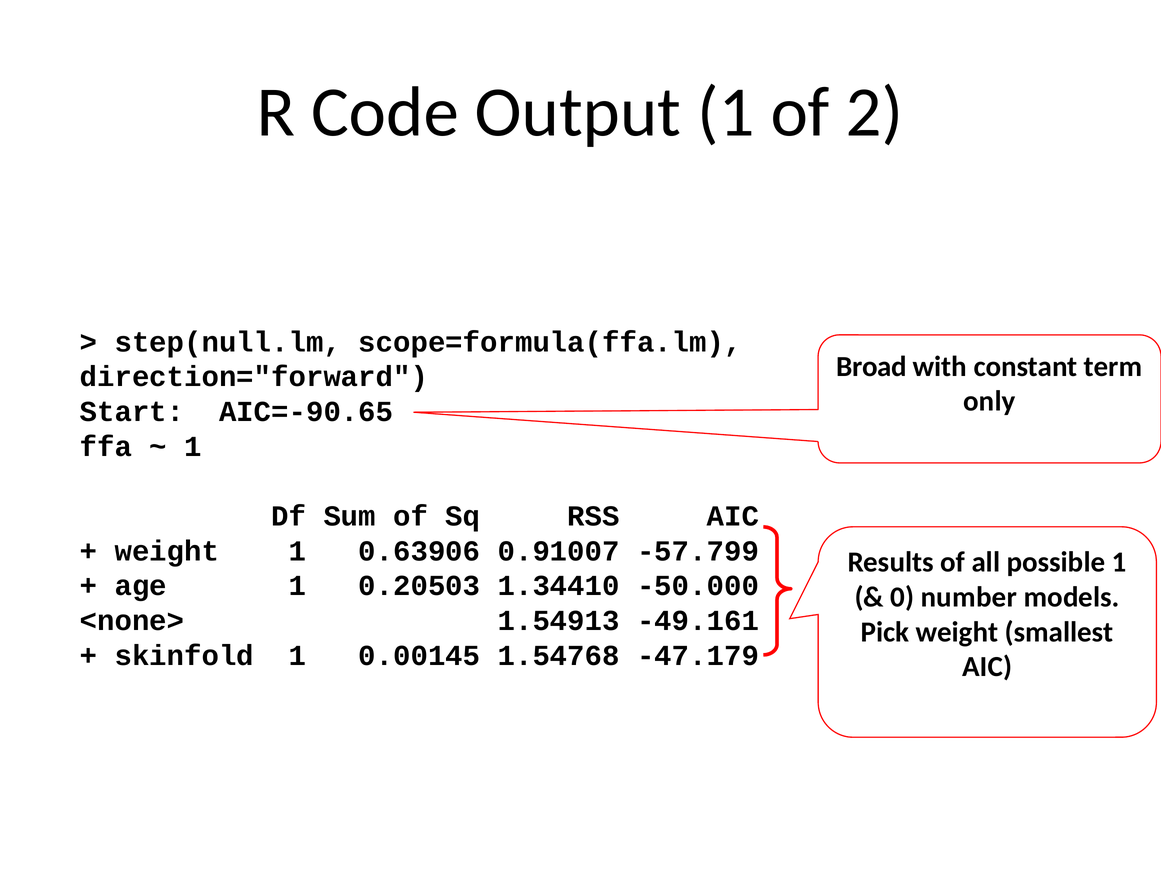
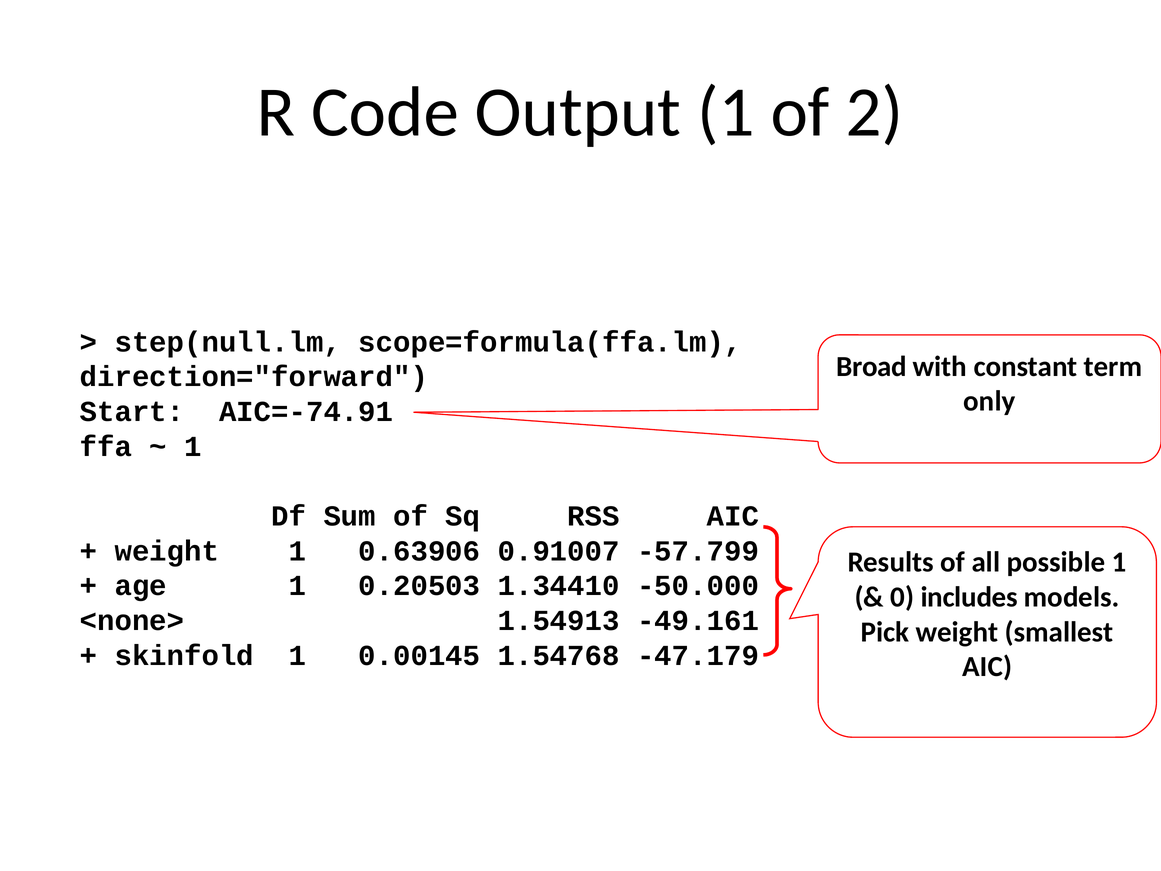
AIC=-90.65: AIC=-90.65 -> AIC=-74.91
number: number -> includes
